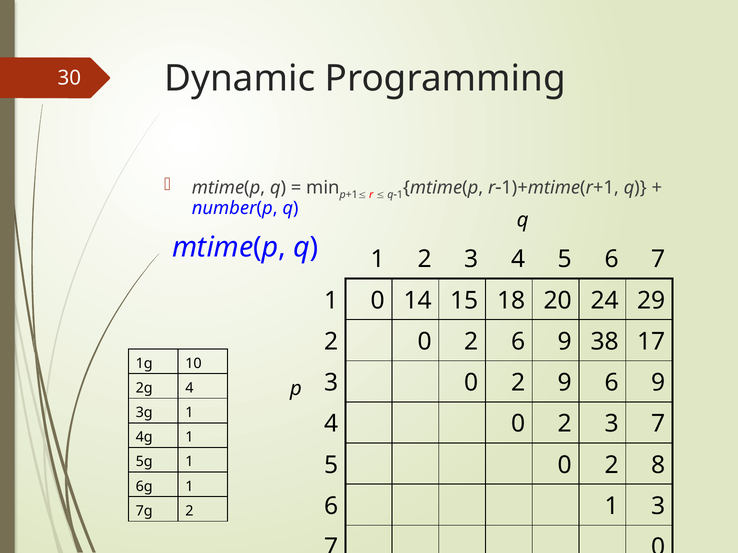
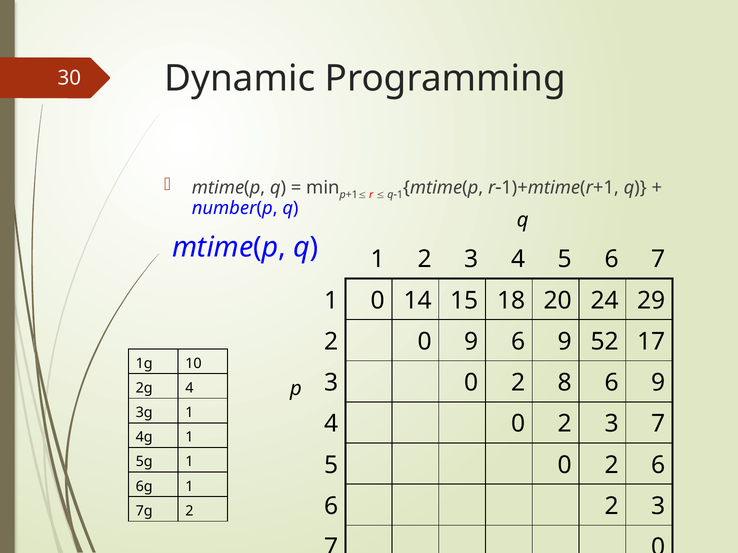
2 0 2: 2 -> 9
38: 38 -> 52
2 9: 9 -> 8
2 8: 8 -> 6
6 1: 1 -> 2
